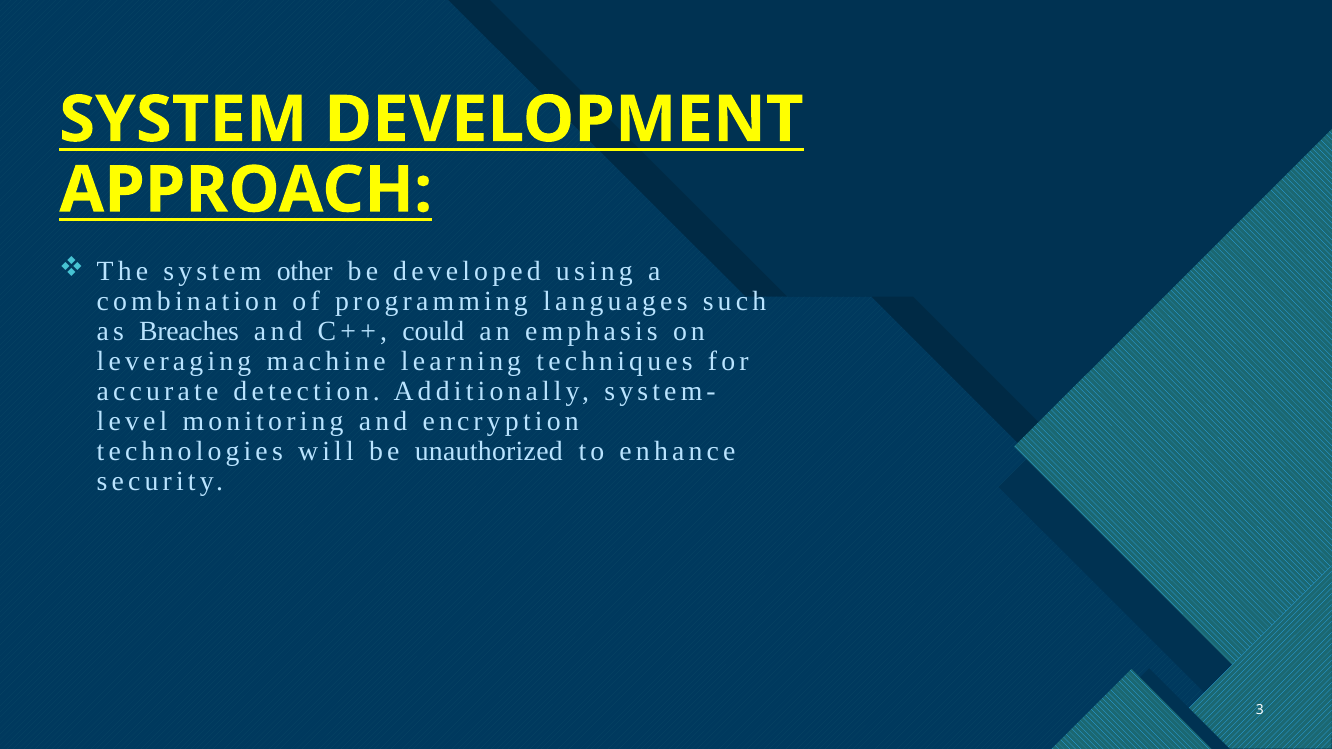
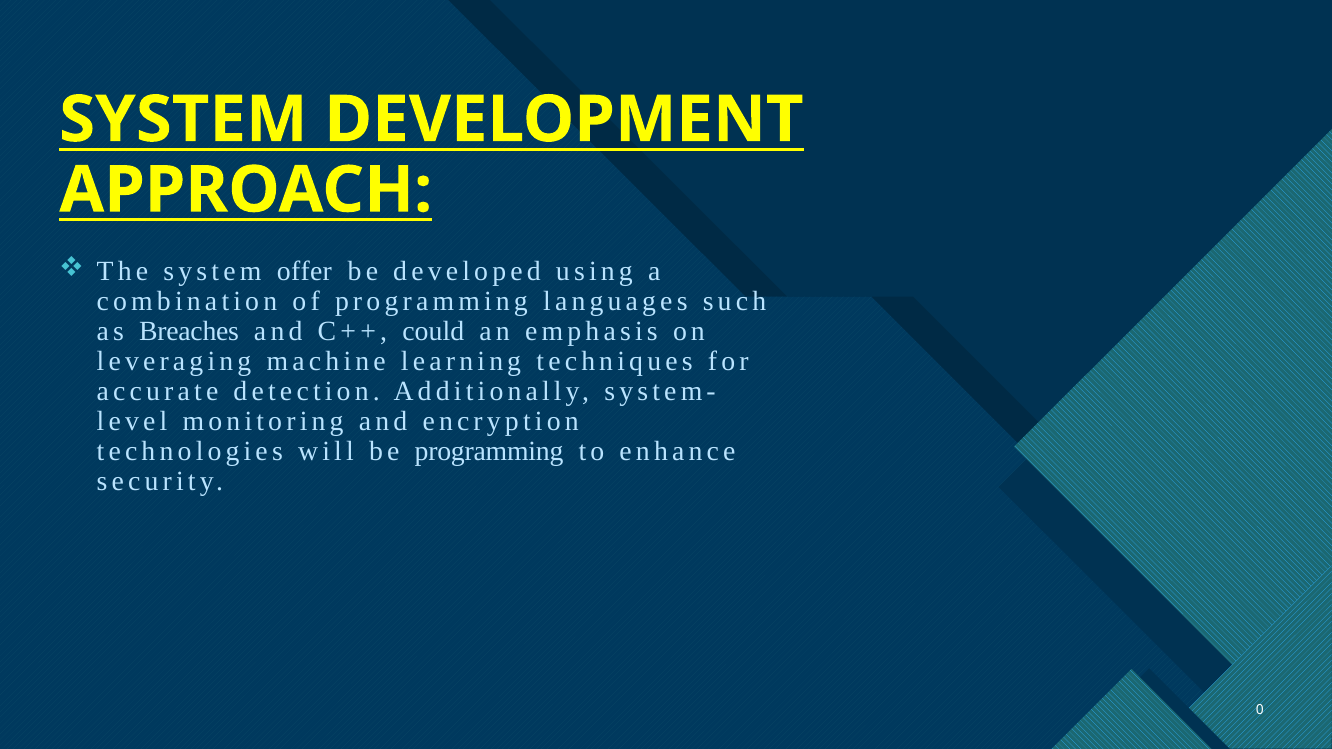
other: other -> offer
be unauthorized: unauthorized -> programming
3: 3 -> 0
